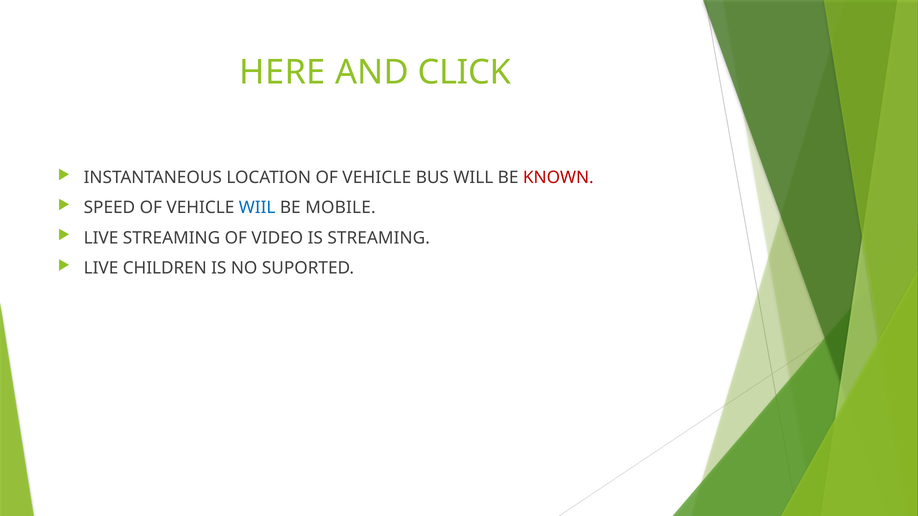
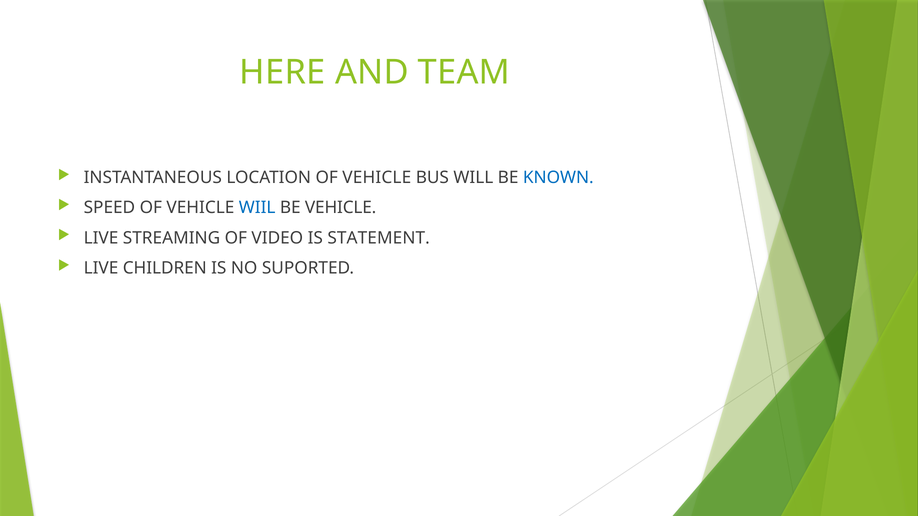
CLICK: CLICK -> TEAM
KNOWN colour: red -> blue
BE MOBILE: MOBILE -> VEHICLE
IS STREAMING: STREAMING -> STATEMENT
